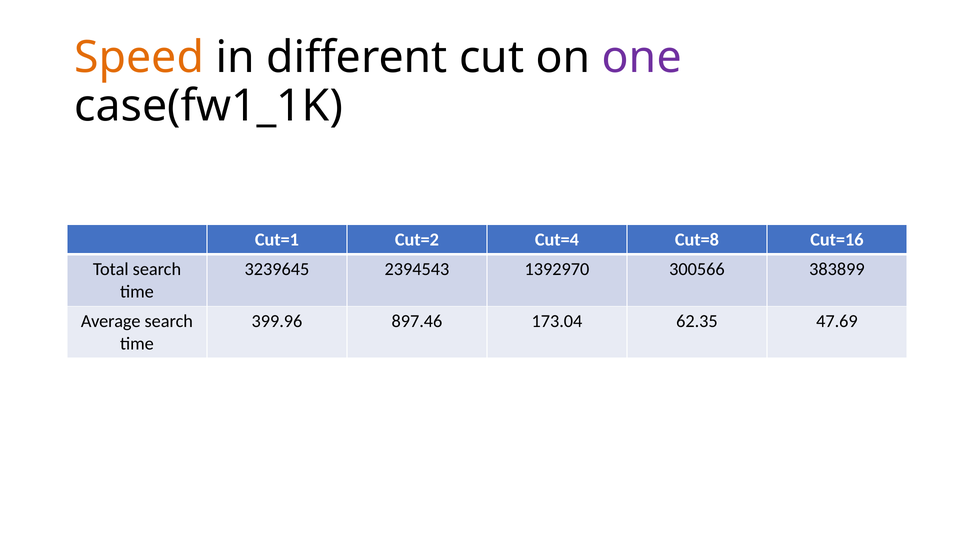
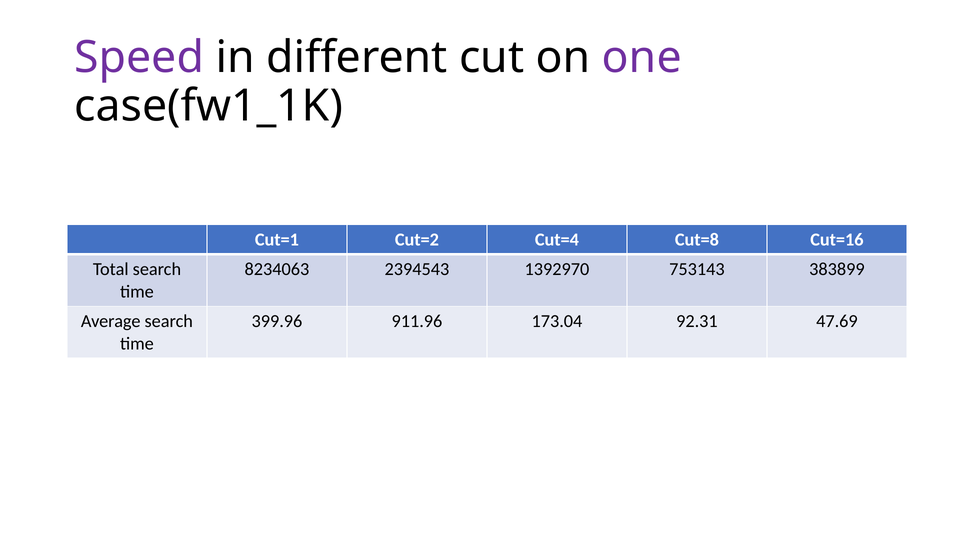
Speed colour: orange -> purple
3239645: 3239645 -> 8234063
300566: 300566 -> 753143
897.46: 897.46 -> 911.96
62.35: 62.35 -> 92.31
